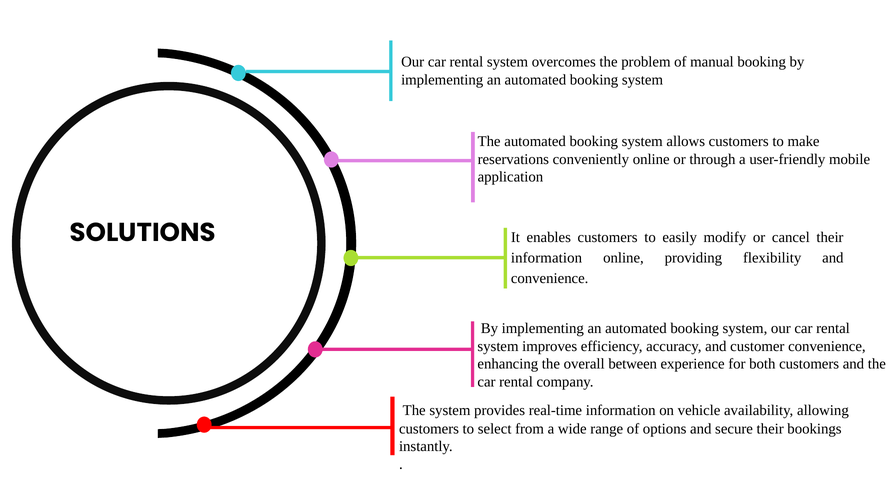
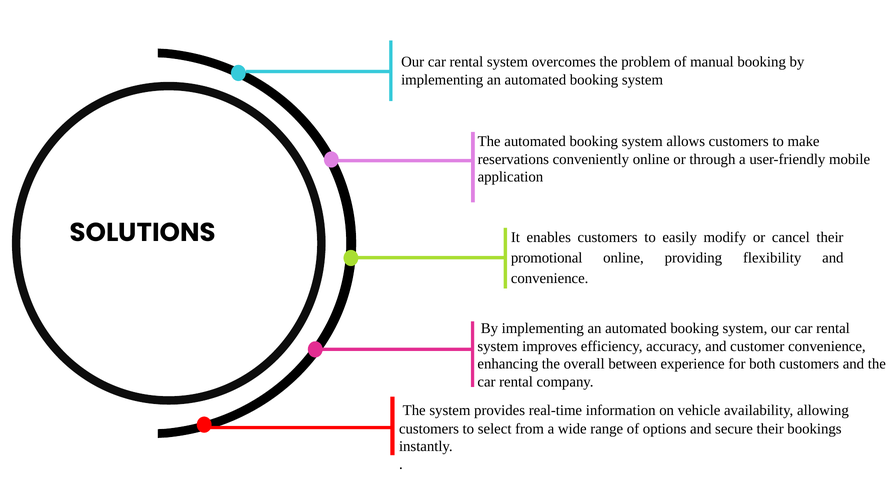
information at (547, 258): information -> promotional
